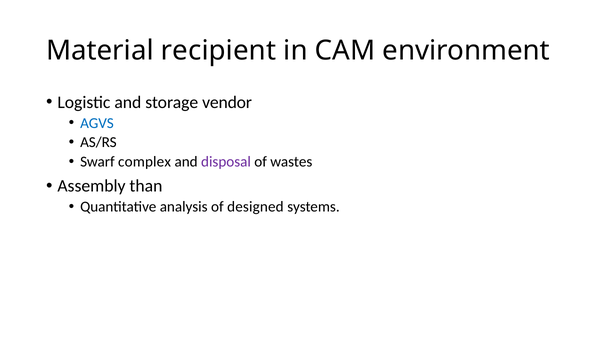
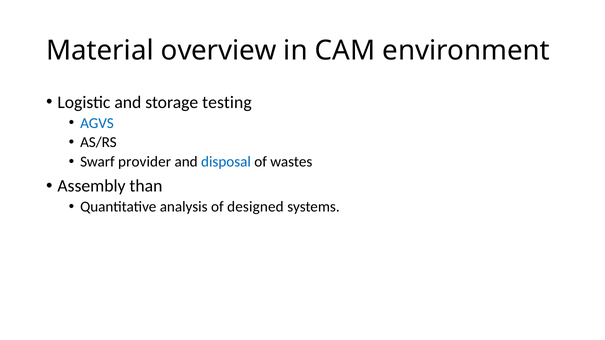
recipient: recipient -> overview
vendor: vendor -> testing
complex: complex -> provider
disposal colour: purple -> blue
